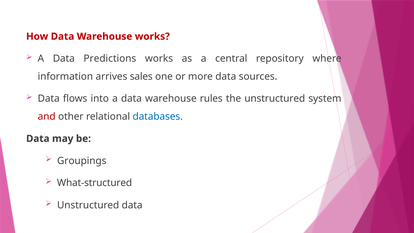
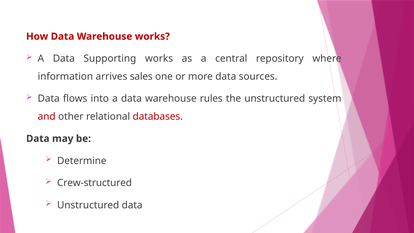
Predictions: Predictions -> Supporting
databases colour: blue -> red
Groupings: Groupings -> Determine
What-structured: What-structured -> Crew-structured
